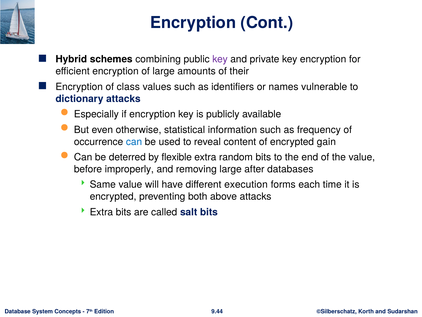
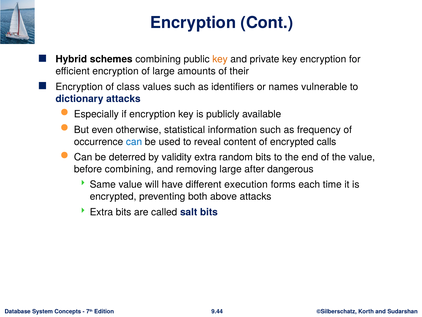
key at (220, 59) colour: purple -> orange
gain: gain -> calls
flexible: flexible -> validity
before improperly: improperly -> combining
databases: databases -> dangerous
